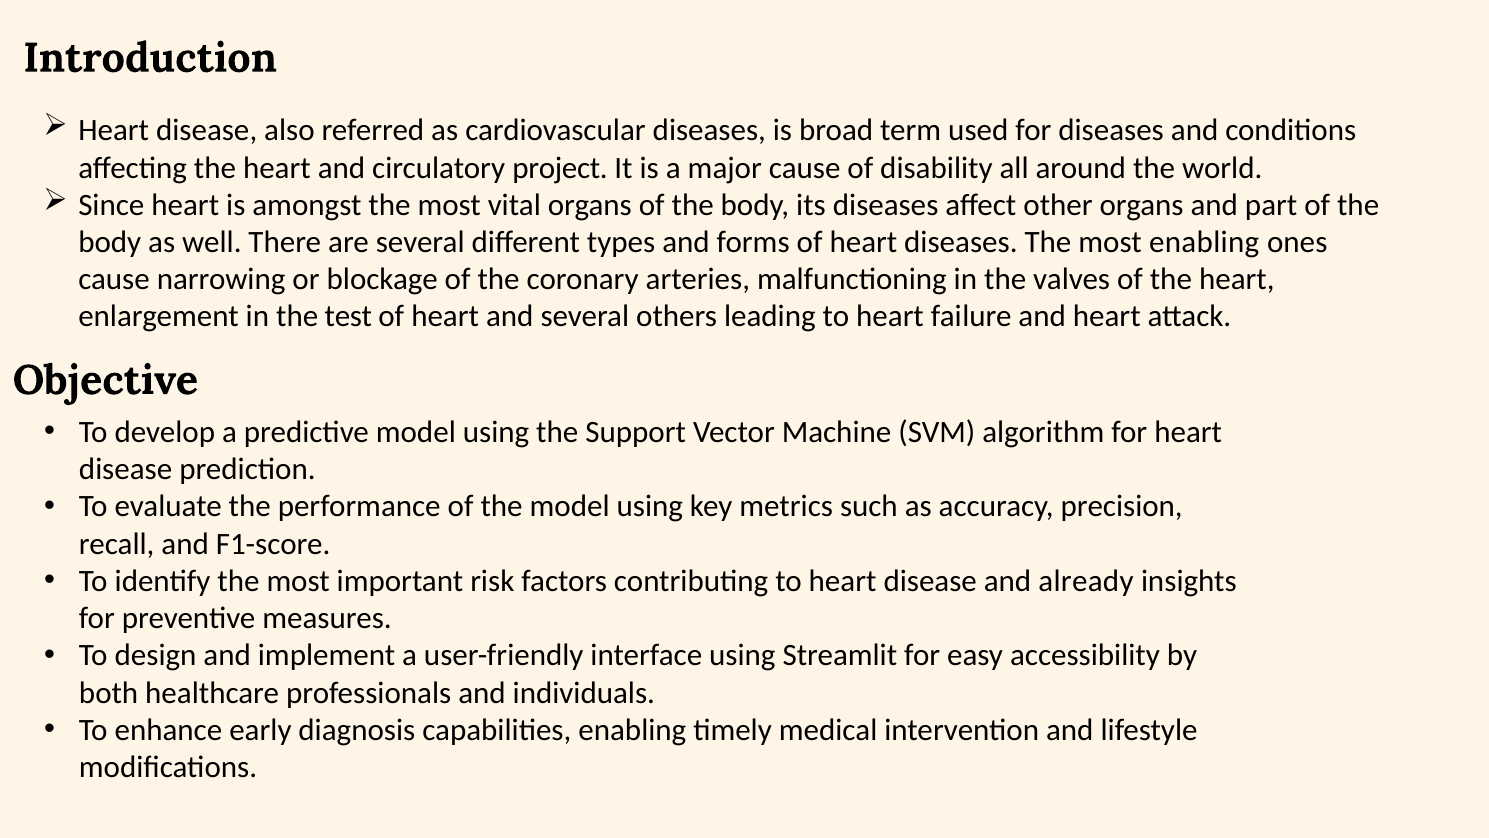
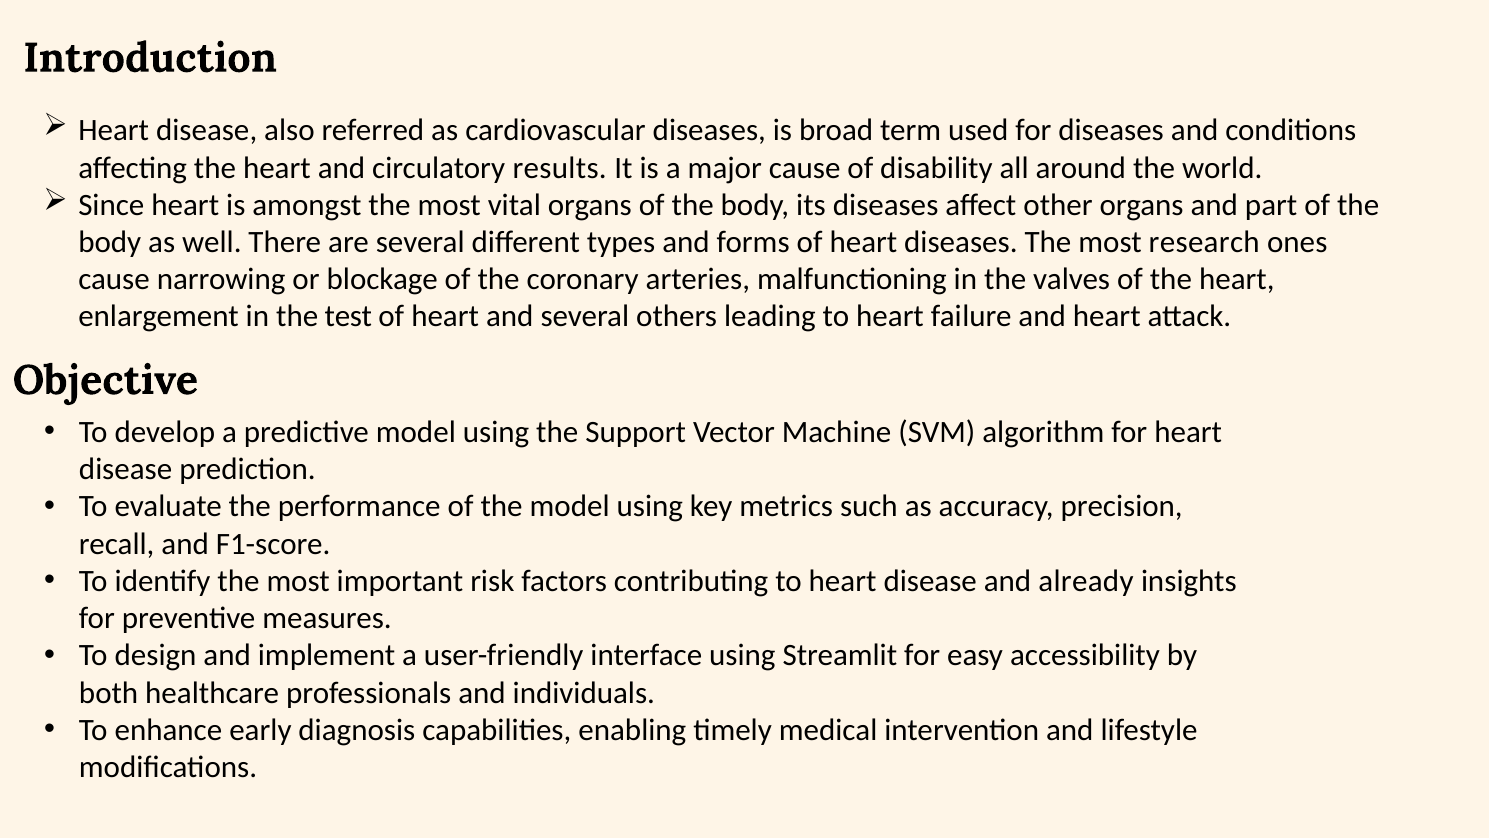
project: project -> results
most enabling: enabling -> research
